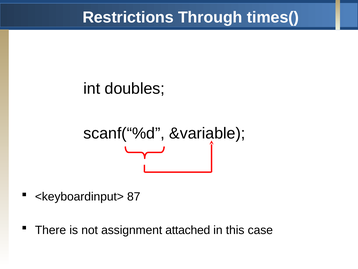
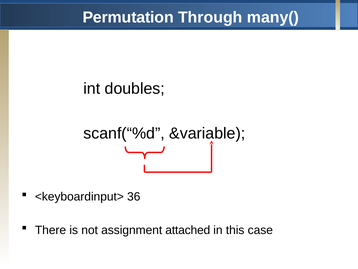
Restrictions: Restrictions -> Permutation
times(: times( -> many(
87: 87 -> 36
